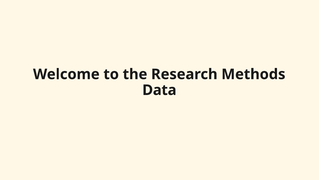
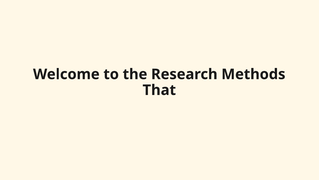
Data: Data -> That
